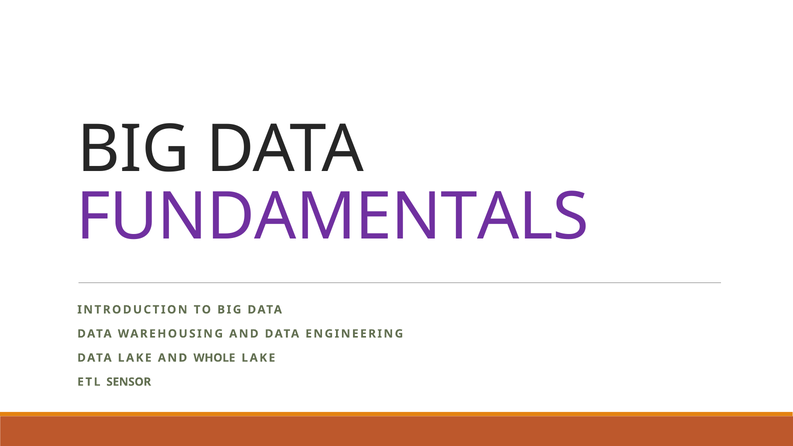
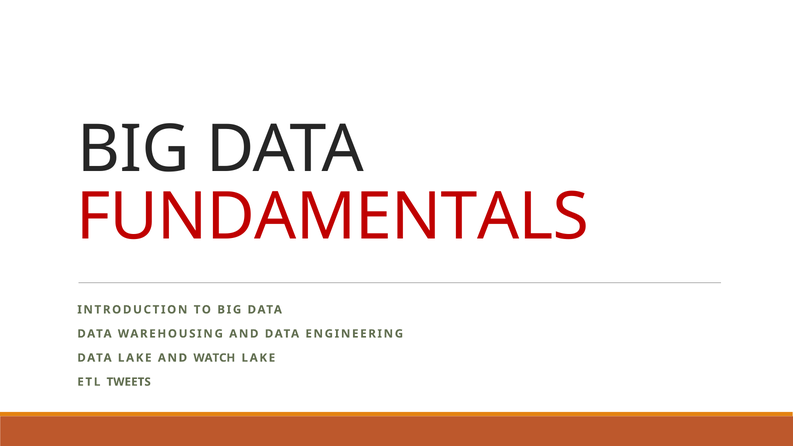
FUNDAMENTALS colour: purple -> red
WHOLE: WHOLE -> WATCH
SENSOR: SENSOR -> TWEETS
